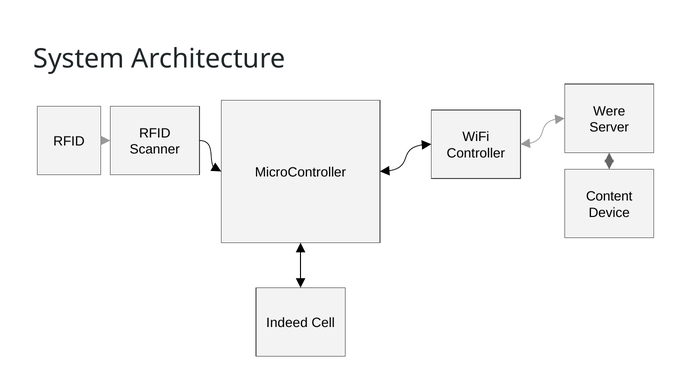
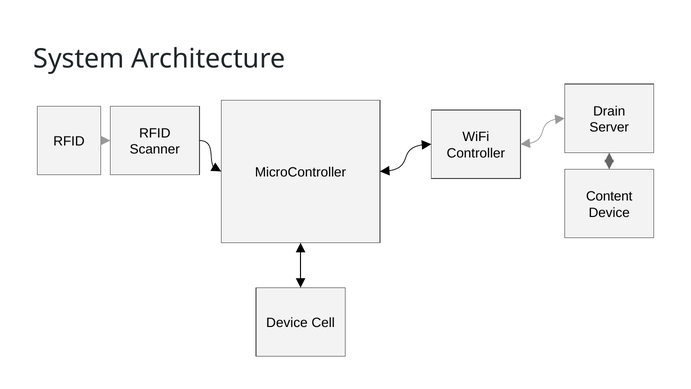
Were: Were -> Drain
Indeed at (287, 323): Indeed -> Device
